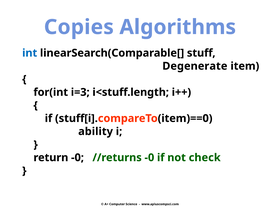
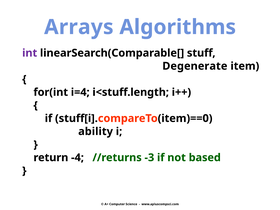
Copies: Copies -> Arrays
int colour: blue -> purple
i=3: i=3 -> i=4
return -0: -0 -> -4
//returns -0: -0 -> -3
check: check -> based
